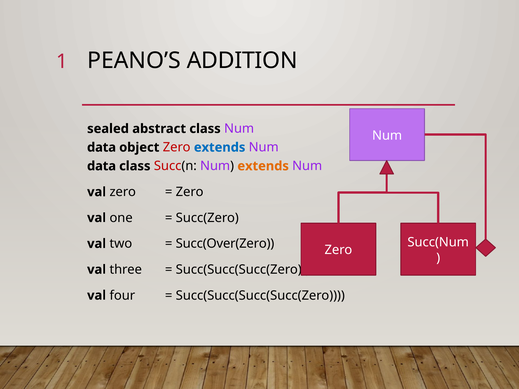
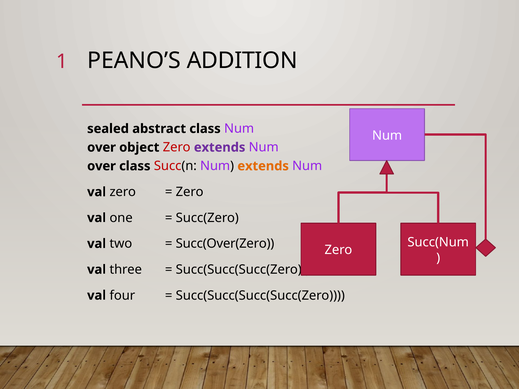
data at (102, 147): data -> over
extends at (220, 147) colour: blue -> purple
data at (102, 166): data -> over
